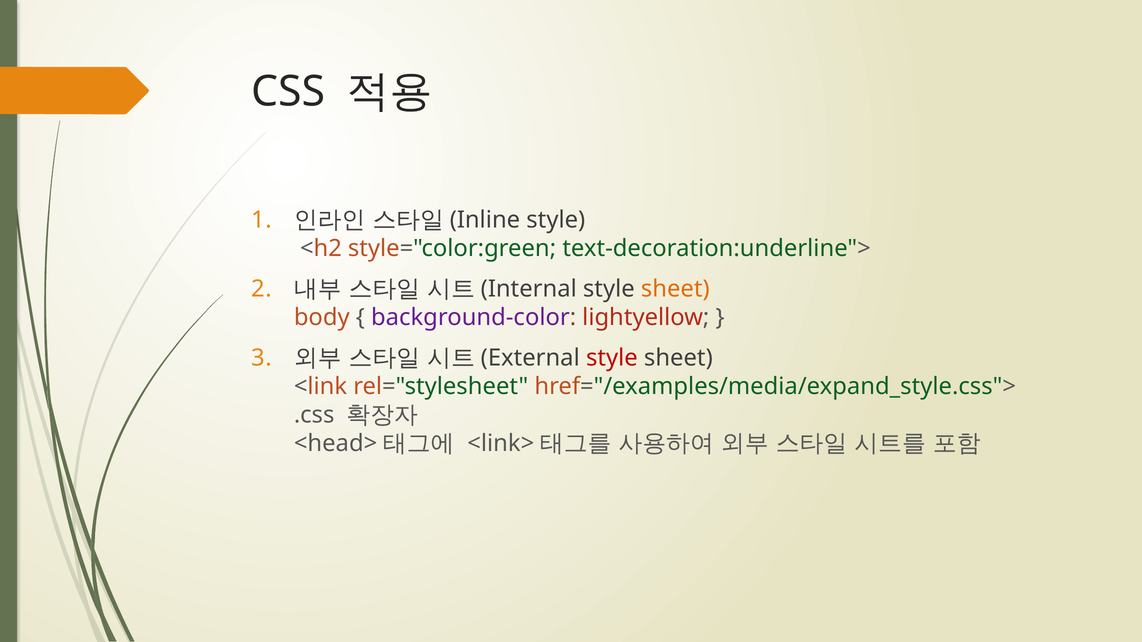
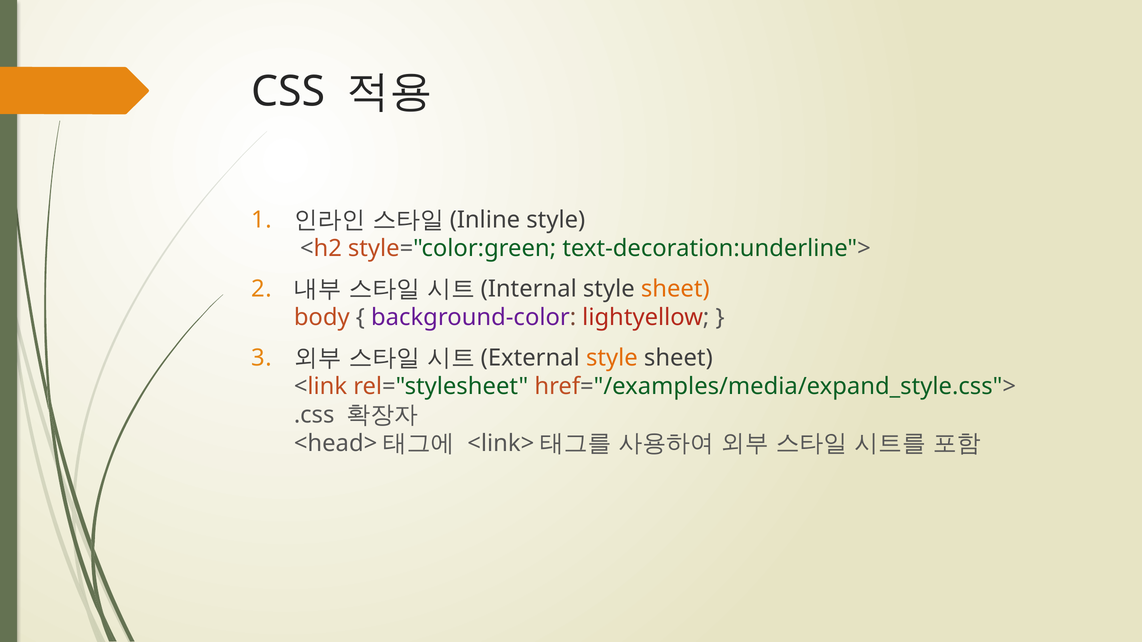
style at (612, 358) colour: red -> orange
